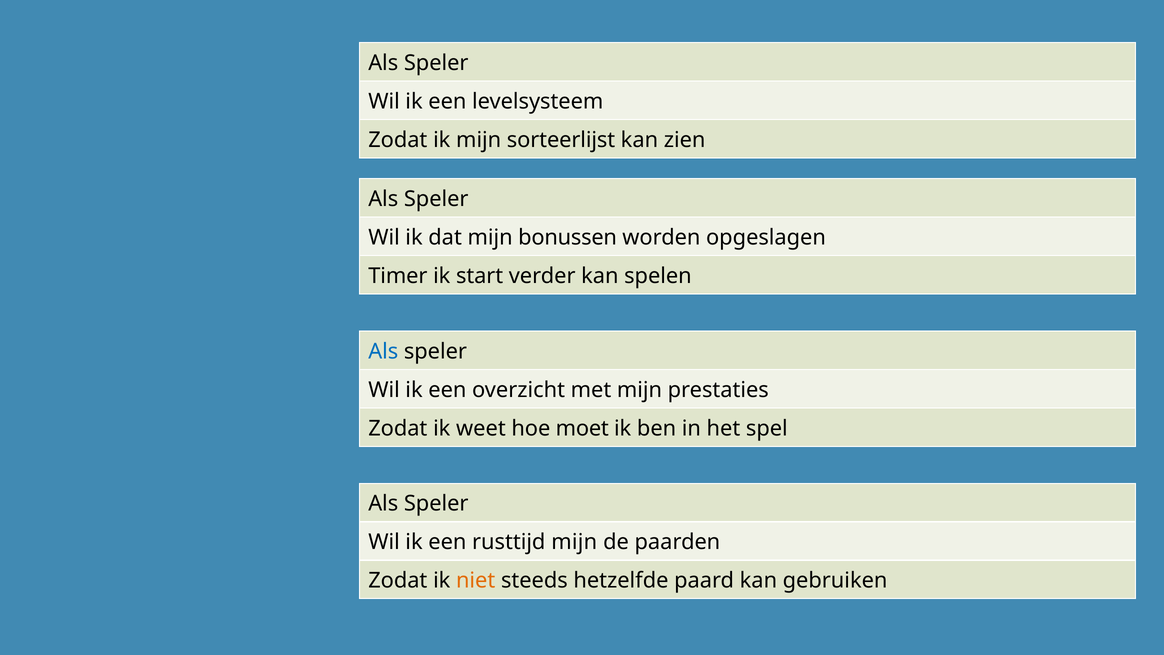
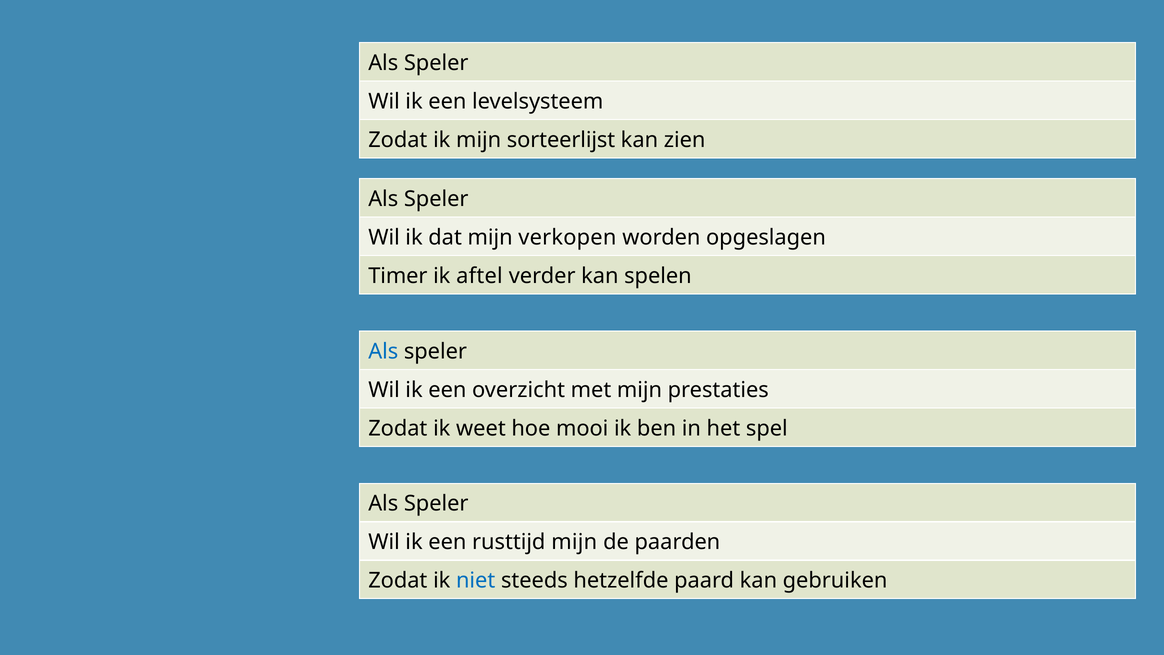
bonussen: bonussen -> verkopen
start: start -> aftel
moet: moet -> mooi
niet colour: orange -> blue
